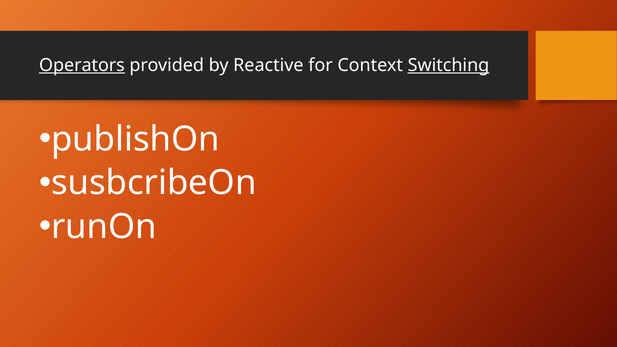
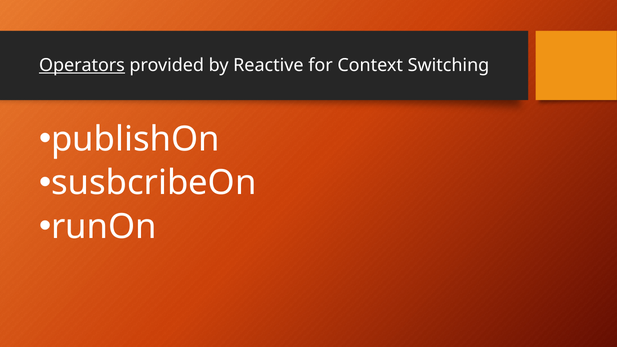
Switching underline: present -> none
